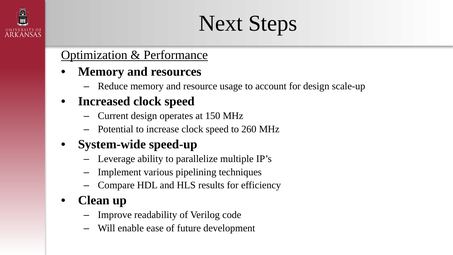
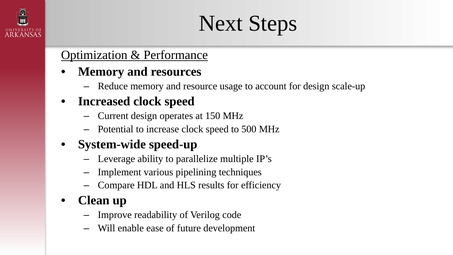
260: 260 -> 500
